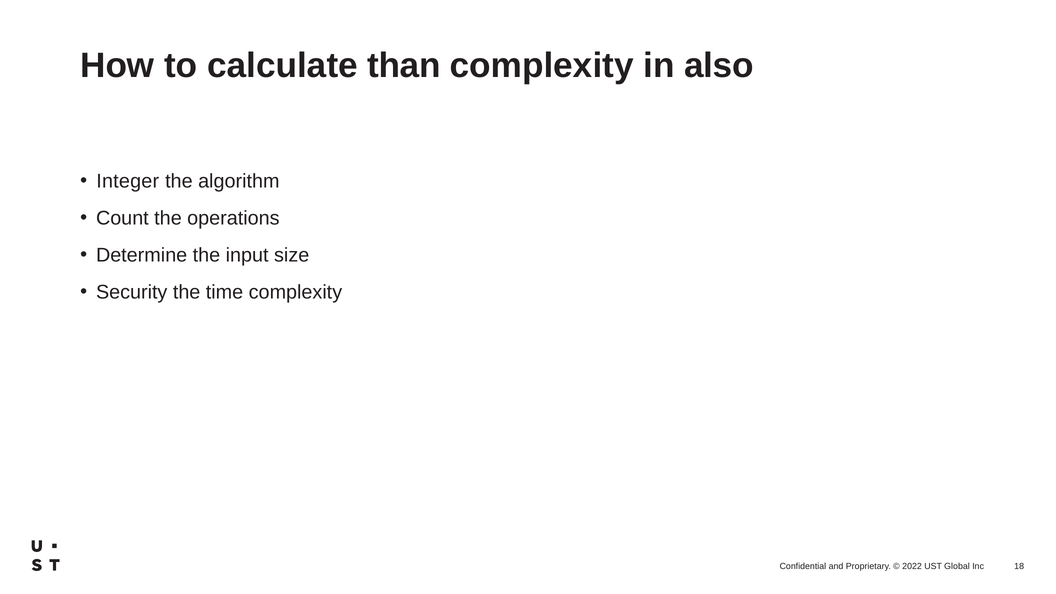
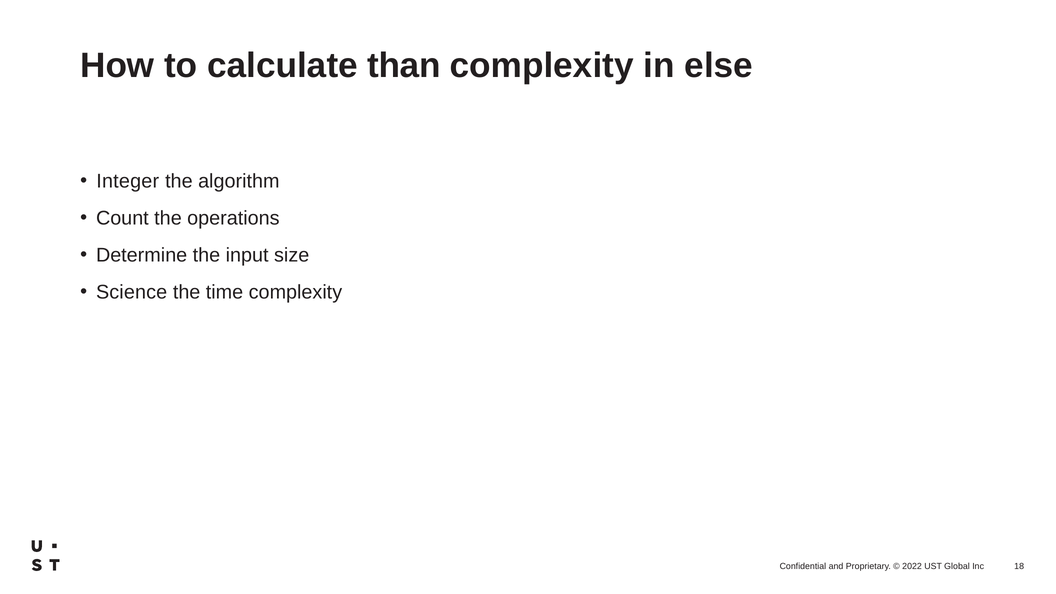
also: also -> else
Security: Security -> Science
